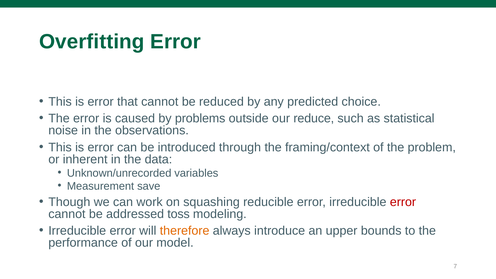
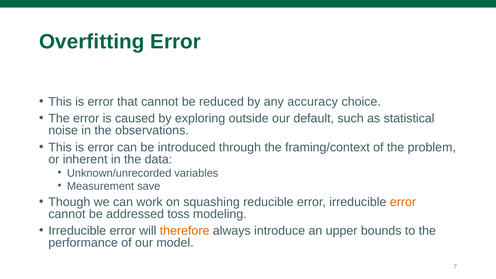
predicted: predicted -> accuracy
problems: problems -> exploring
reduce: reduce -> default
error at (403, 202) colour: red -> orange
